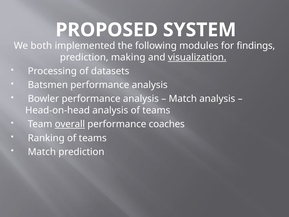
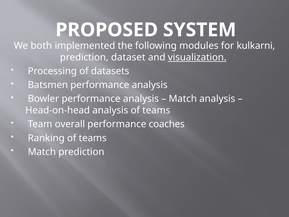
findings: findings -> kulkarni
making: making -> dataset
overall underline: present -> none
